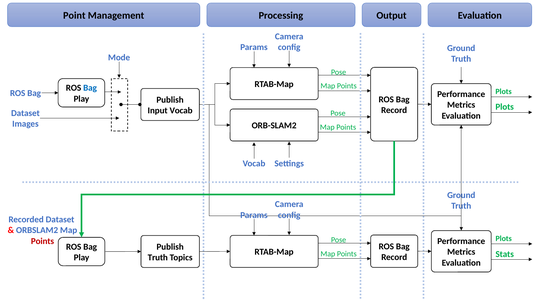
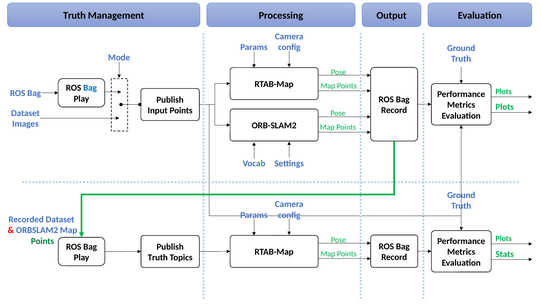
Point at (74, 16): Point -> Truth
Input Vocab: Vocab -> Points
Points at (42, 241) colour: red -> green
